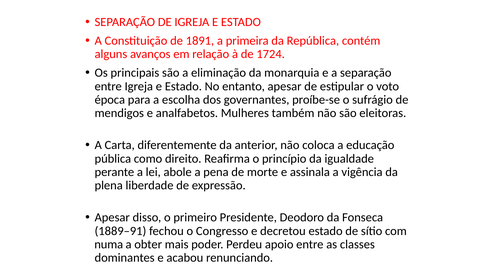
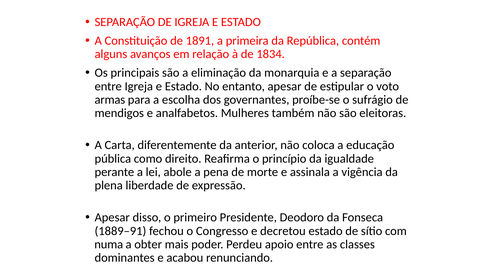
1724: 1724 -> 1834
época: época -> armas
